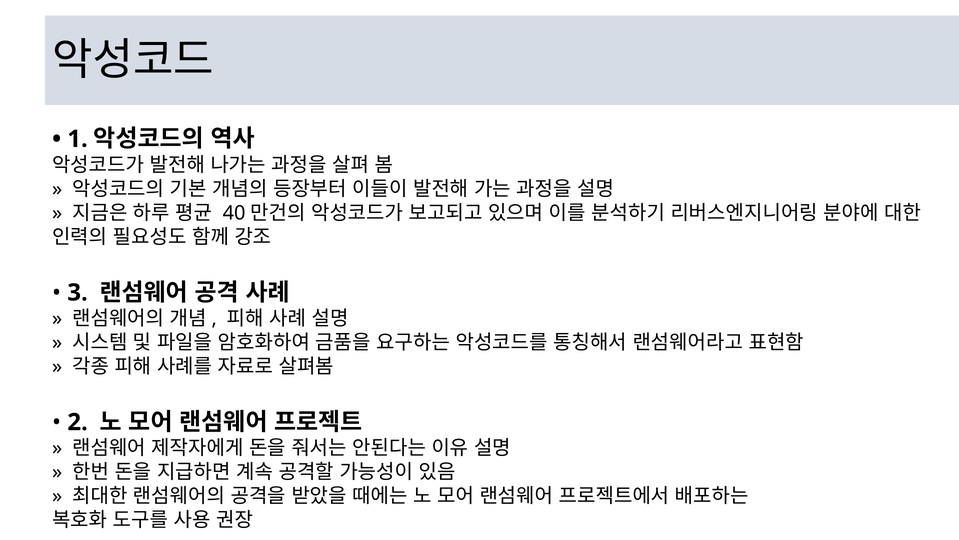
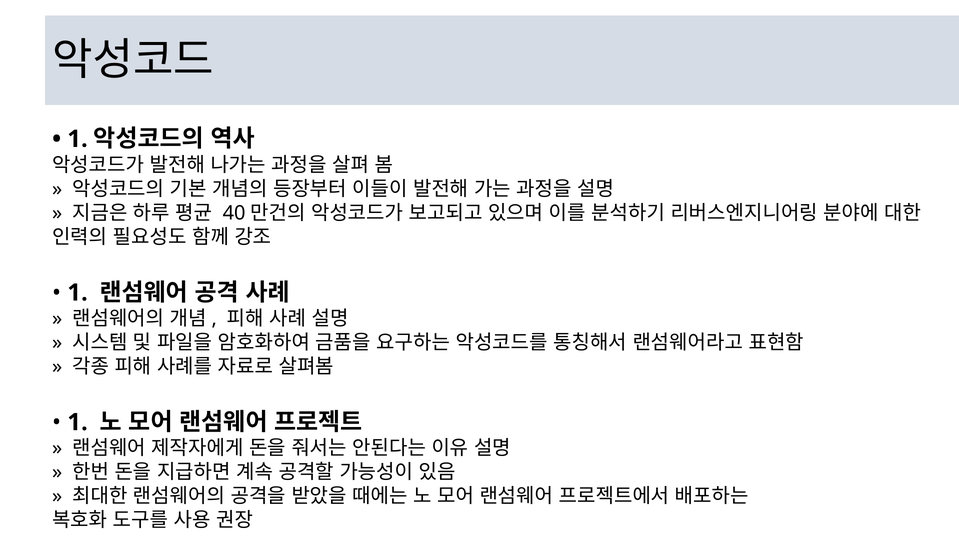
3 at (78, 292): 3 -> 1
2 at (78, 422): 2 -> 1
